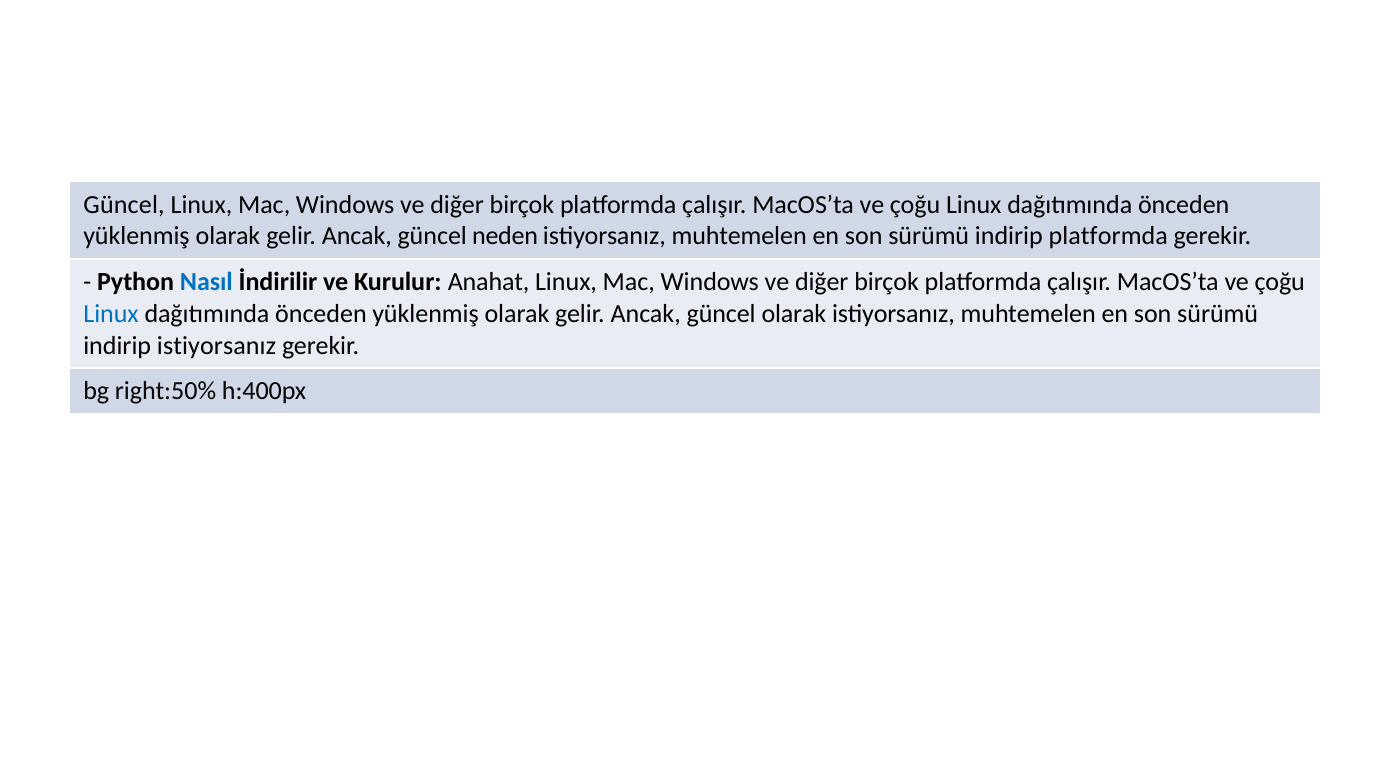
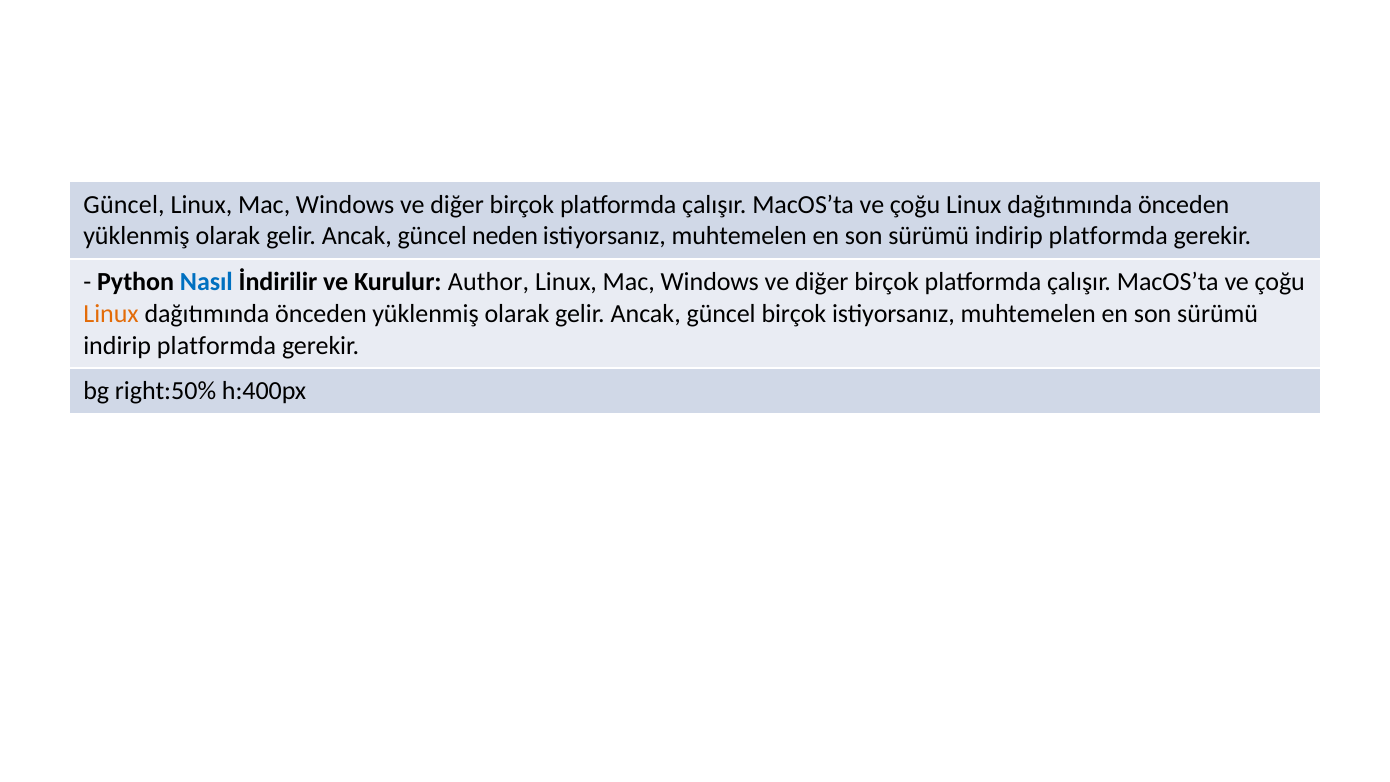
Anahat: Anahat -> Author
Linux at (111, 314) colour: blue -> orange
güncel olarak: olarak -> birçok
istiyorsanız at (217, 346): istiyorsanız -> platformda
